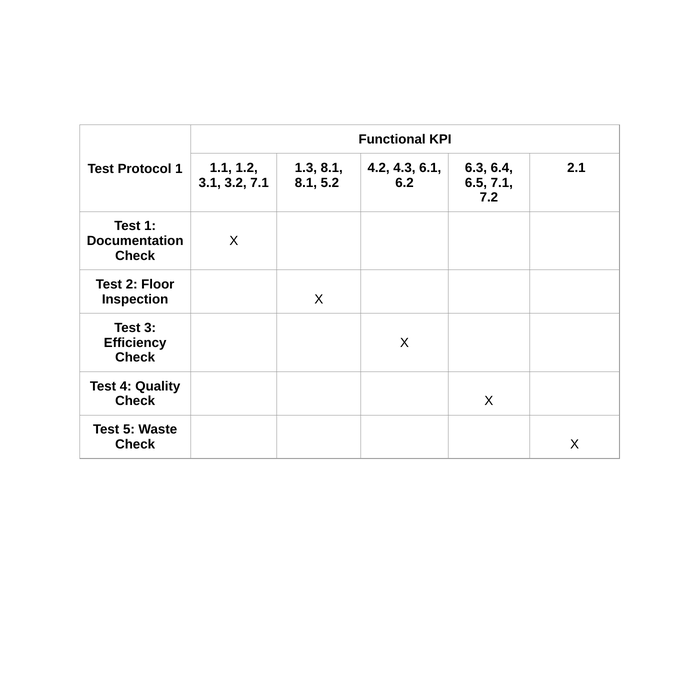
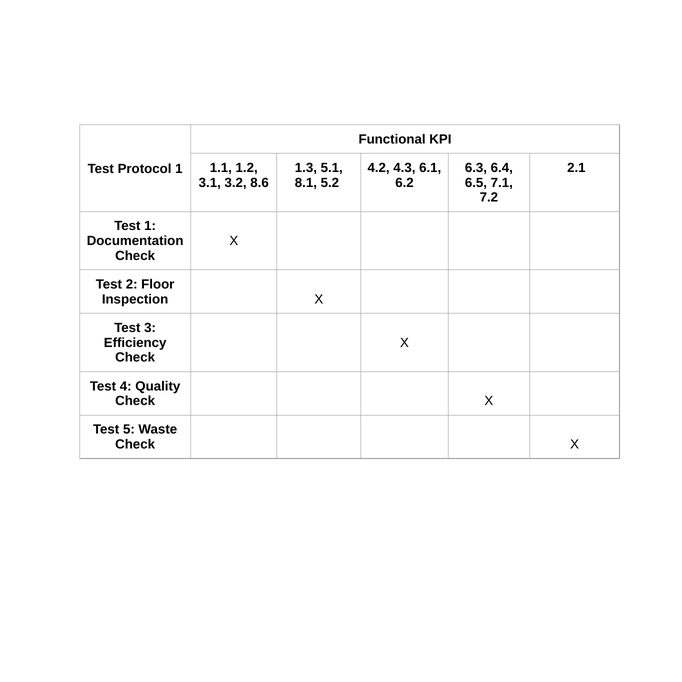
1.3 8.1: 8.1 -> 5.1
3.2 7.1: 7.1 -> 8.6
